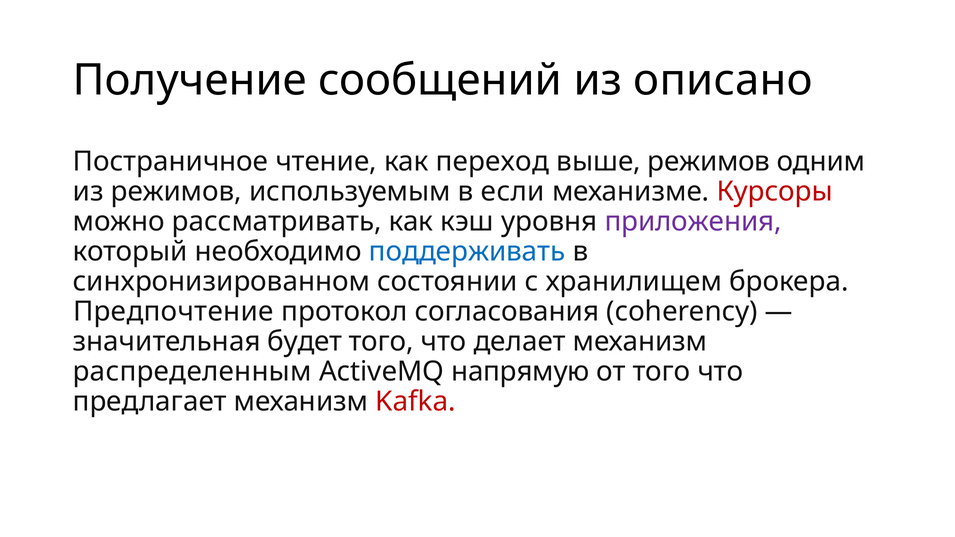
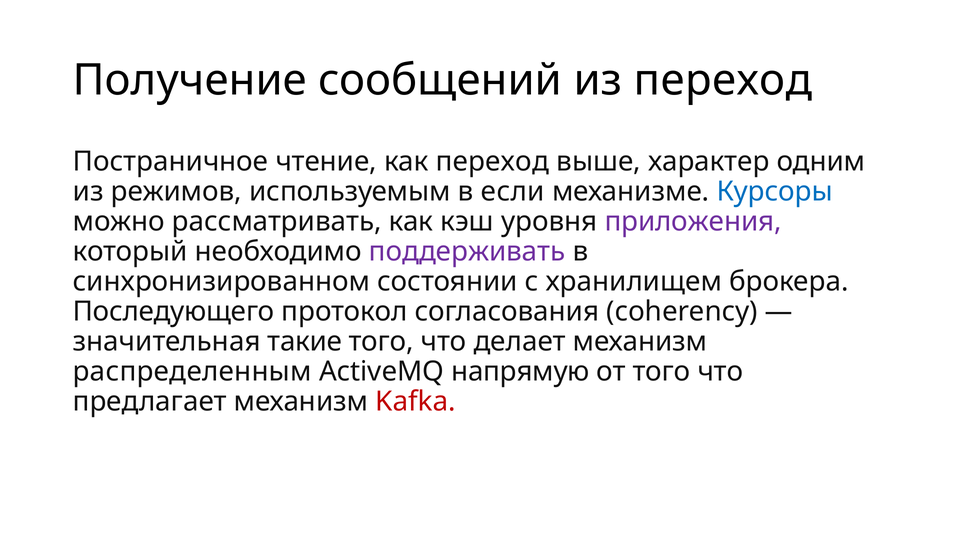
из описано: описано -> переход
выше режимов: режимов -> характер
Курсоры colour: red -> blue
поддерживать colour: blue -> purple
Предпочтение: Предпочтение -> Последующего
будет: будет -> такие
